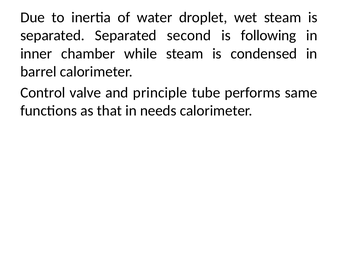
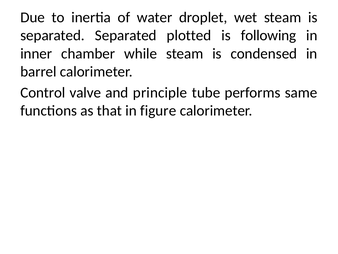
second: second -> plotted
needs: needs -> figure
